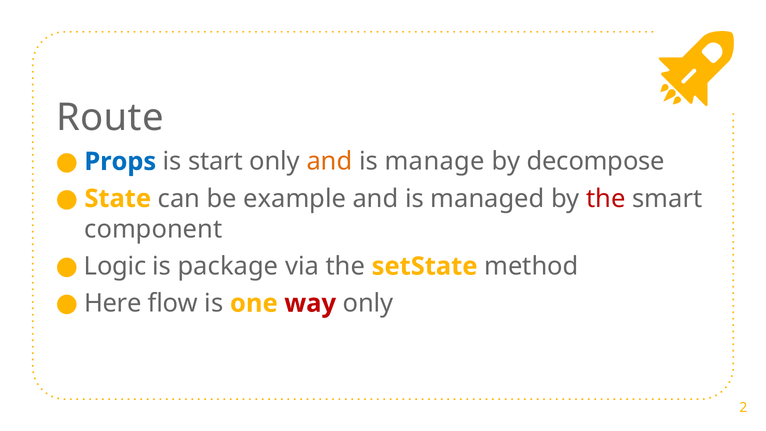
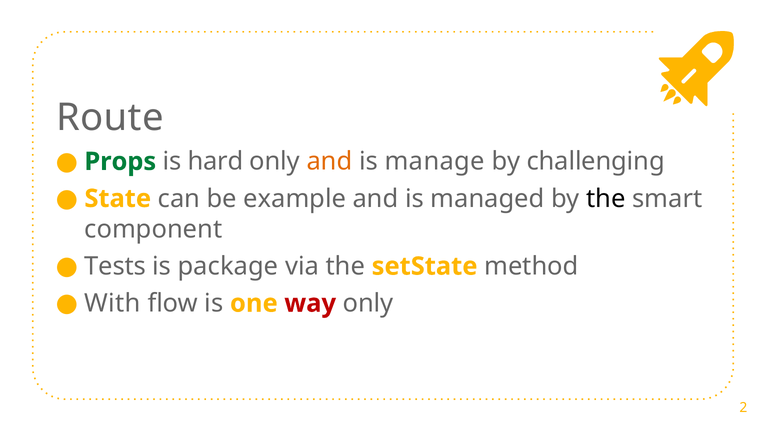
Props colour: blue -> green
start: start -> hard
decompose: decompose -> challenging
the at (606, 199) colour: red -> black
Logic: Logic -> Tests
Here: Here -> With
